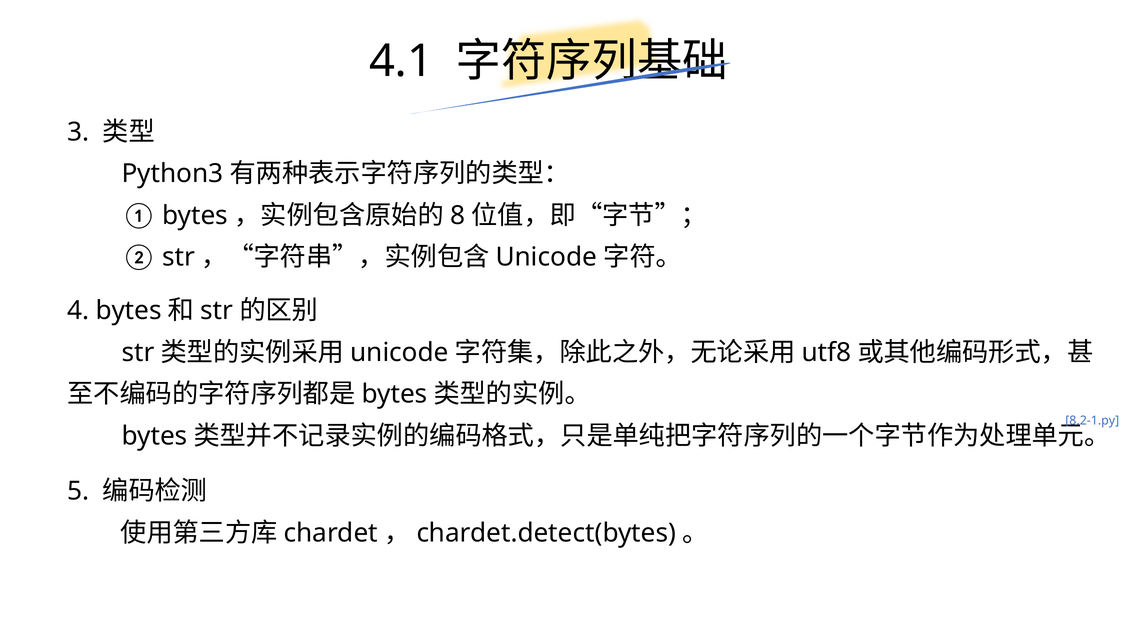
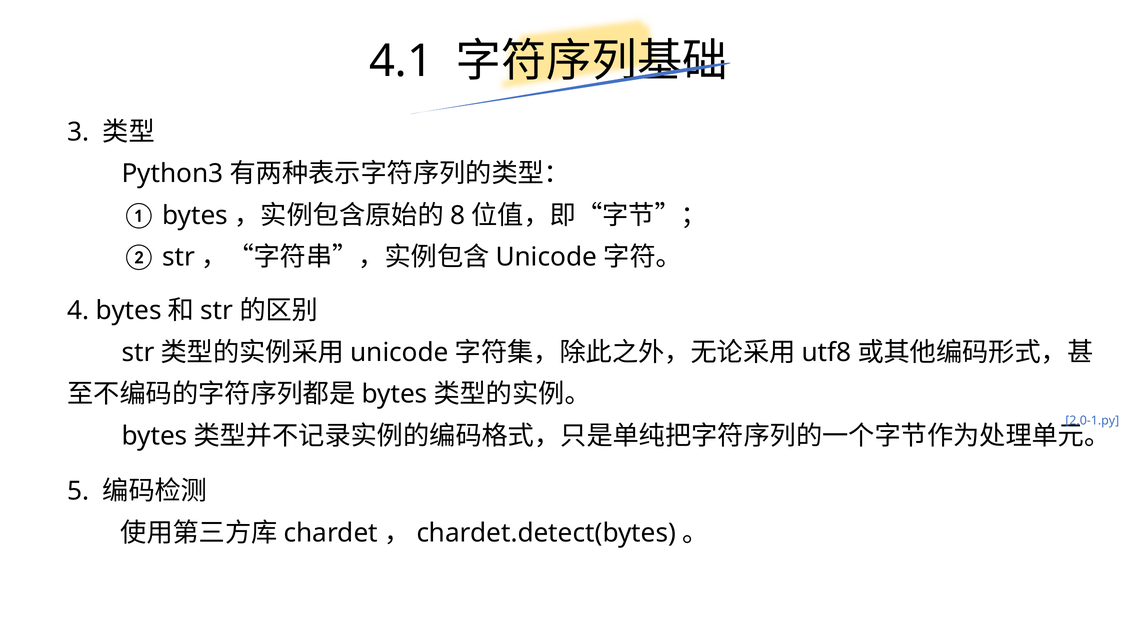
8.2-1.py: 8.2-1.py -> 2.0-1.py
